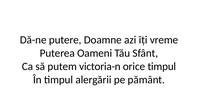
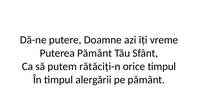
Puterea Oameni: Oameni -> Pământ
victoria-n: victoria-n -> rătăciți-n
